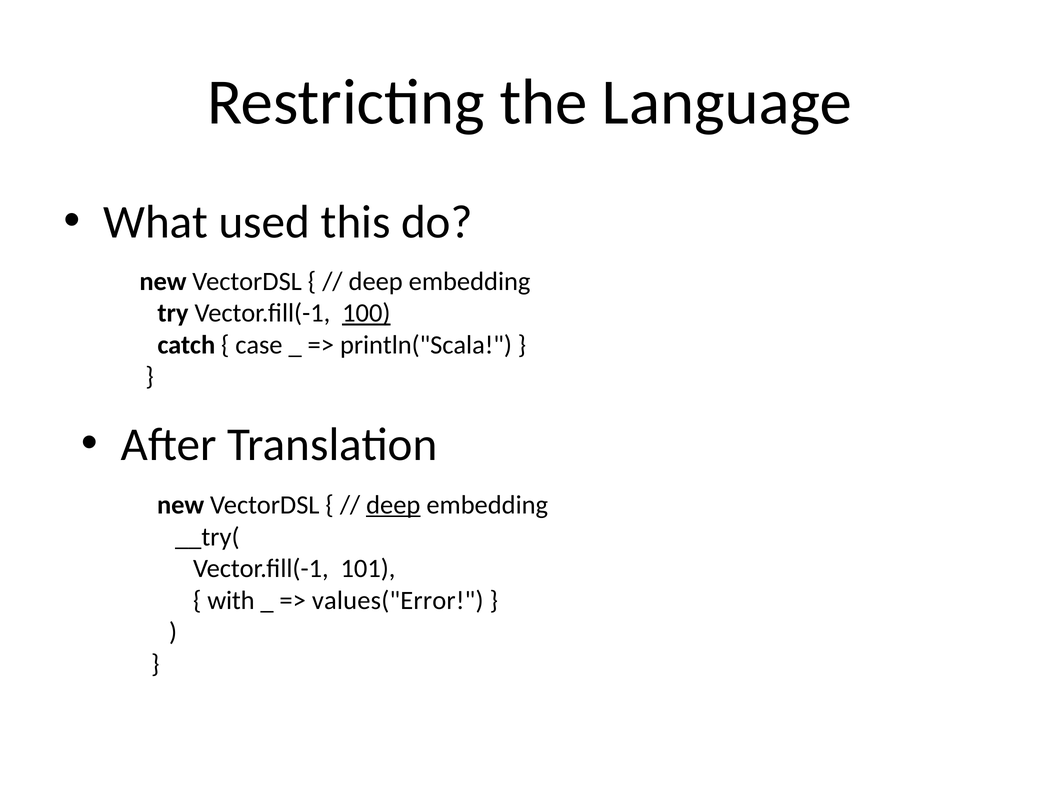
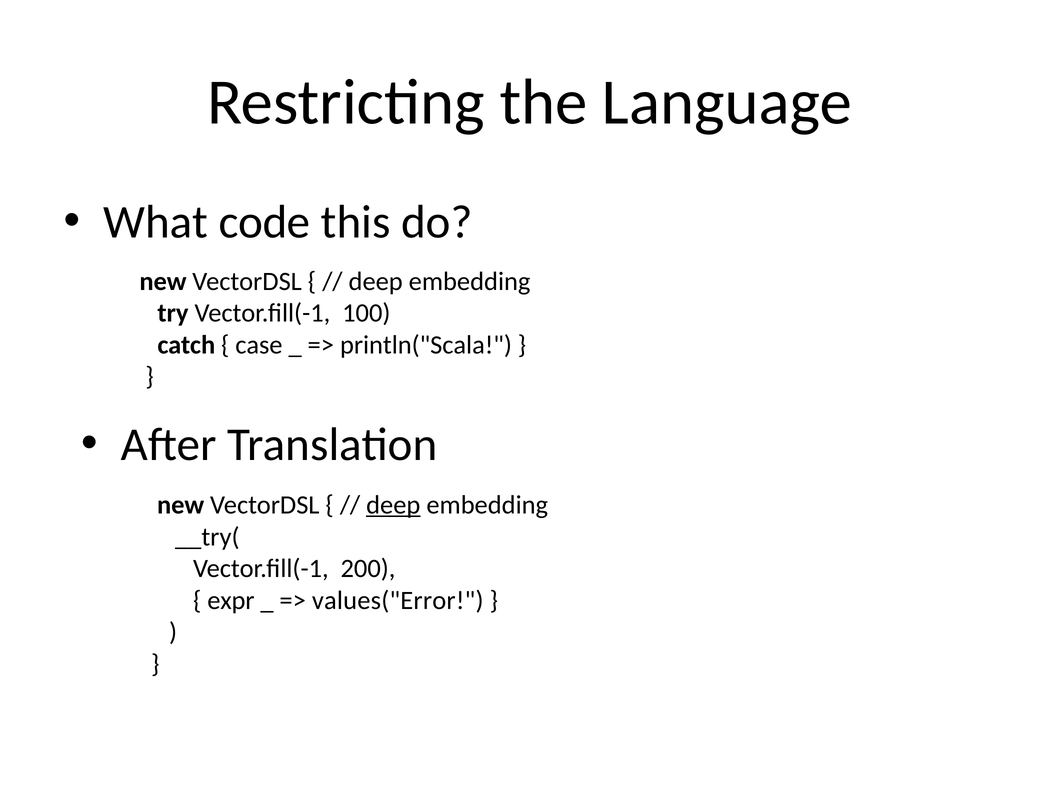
used: used -> code
100 underline: present -> none
101: 101 -> 200
with: with -> expr
